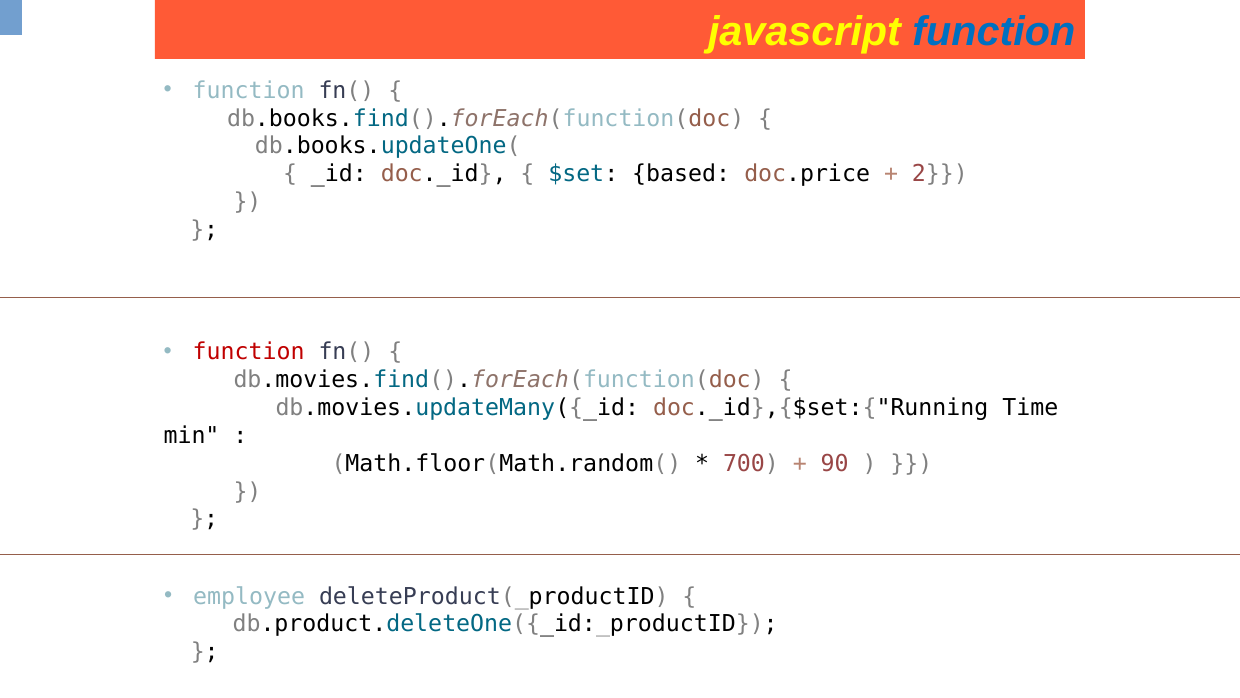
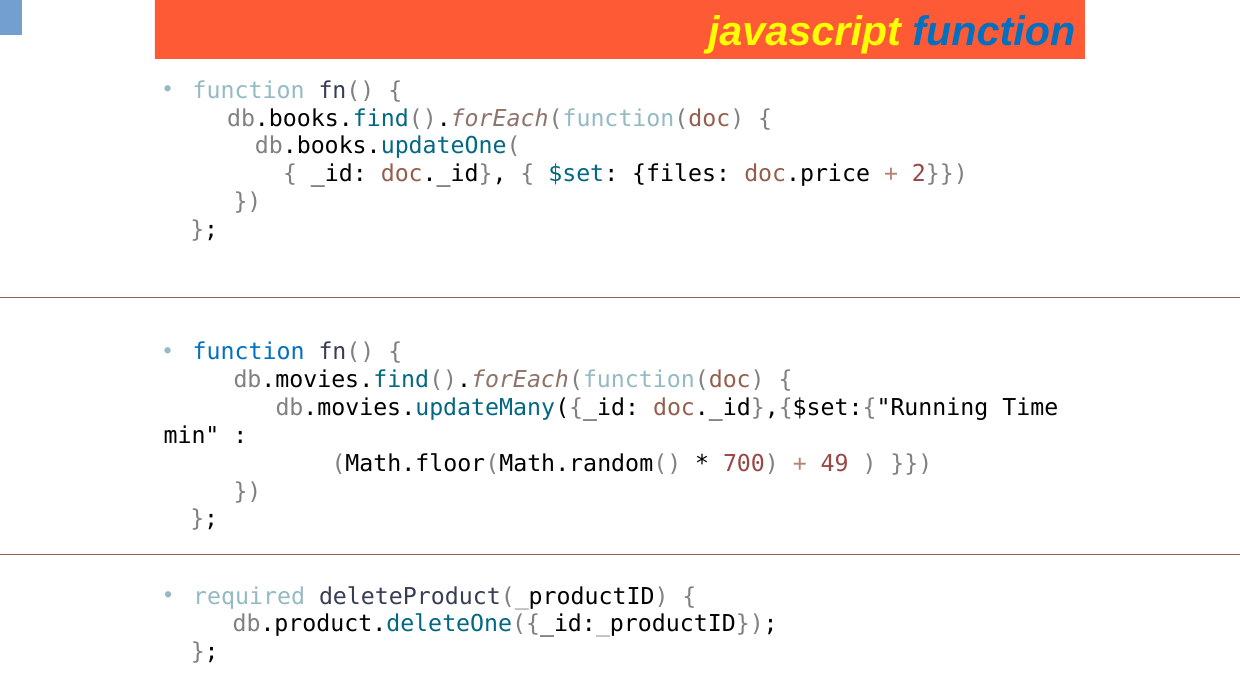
based: based -> files
function at (249, 352) colour: red -> blue
90: 90 -> 49
employee: employee -> required
